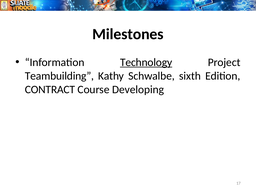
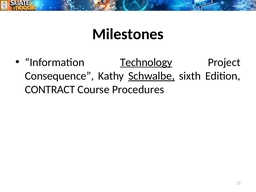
Teambuilding: Teambuilding -> Consequence
Schwalbe underline: none -> present
Developing: Developing -> Procedures
